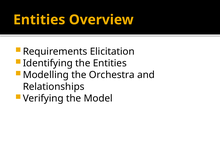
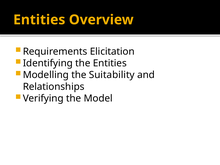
Orchestra: Orchestra -> Suitability
